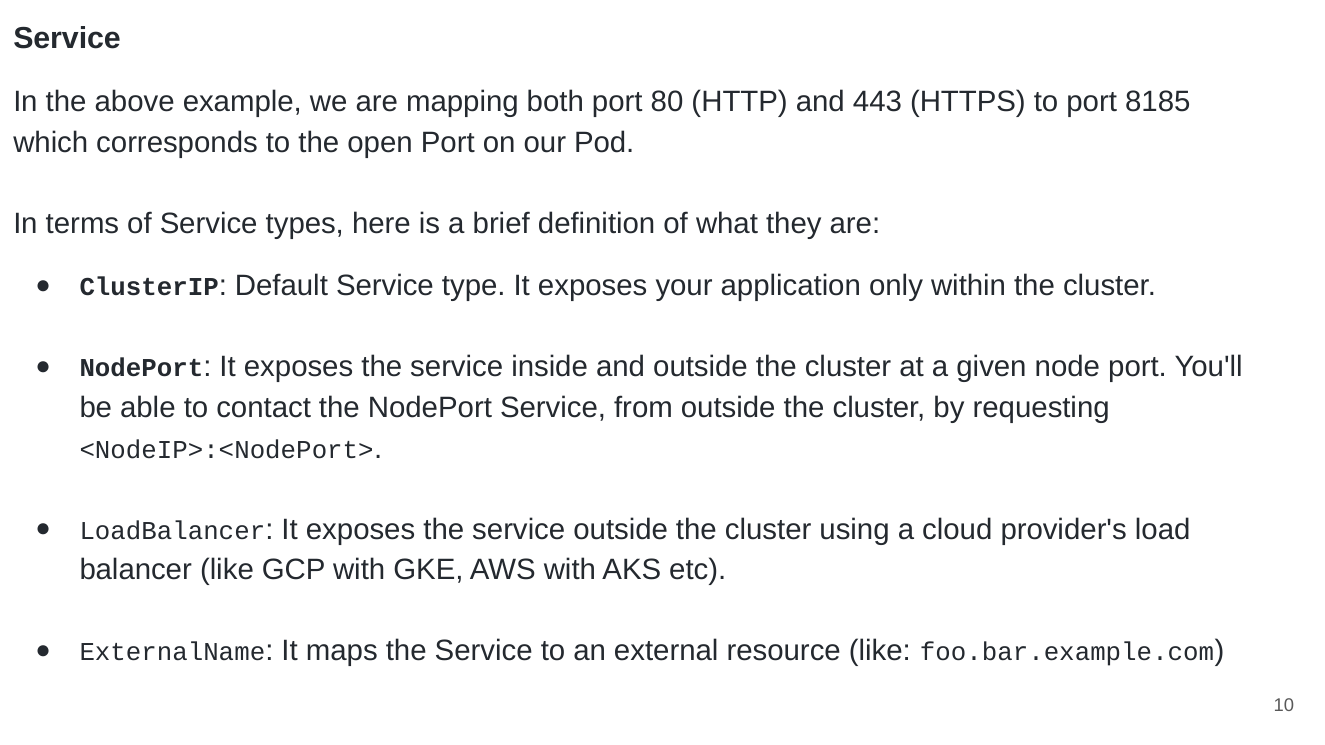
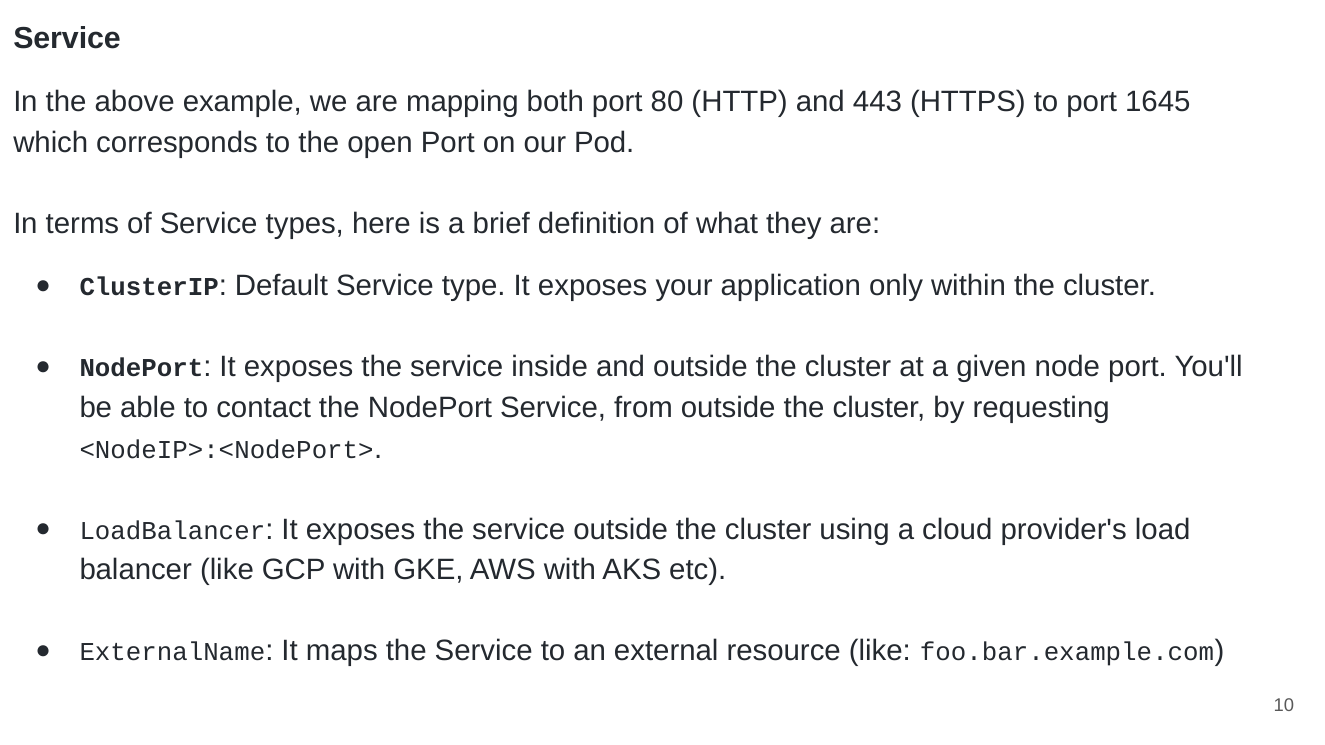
8185: 8185 -> 1645
